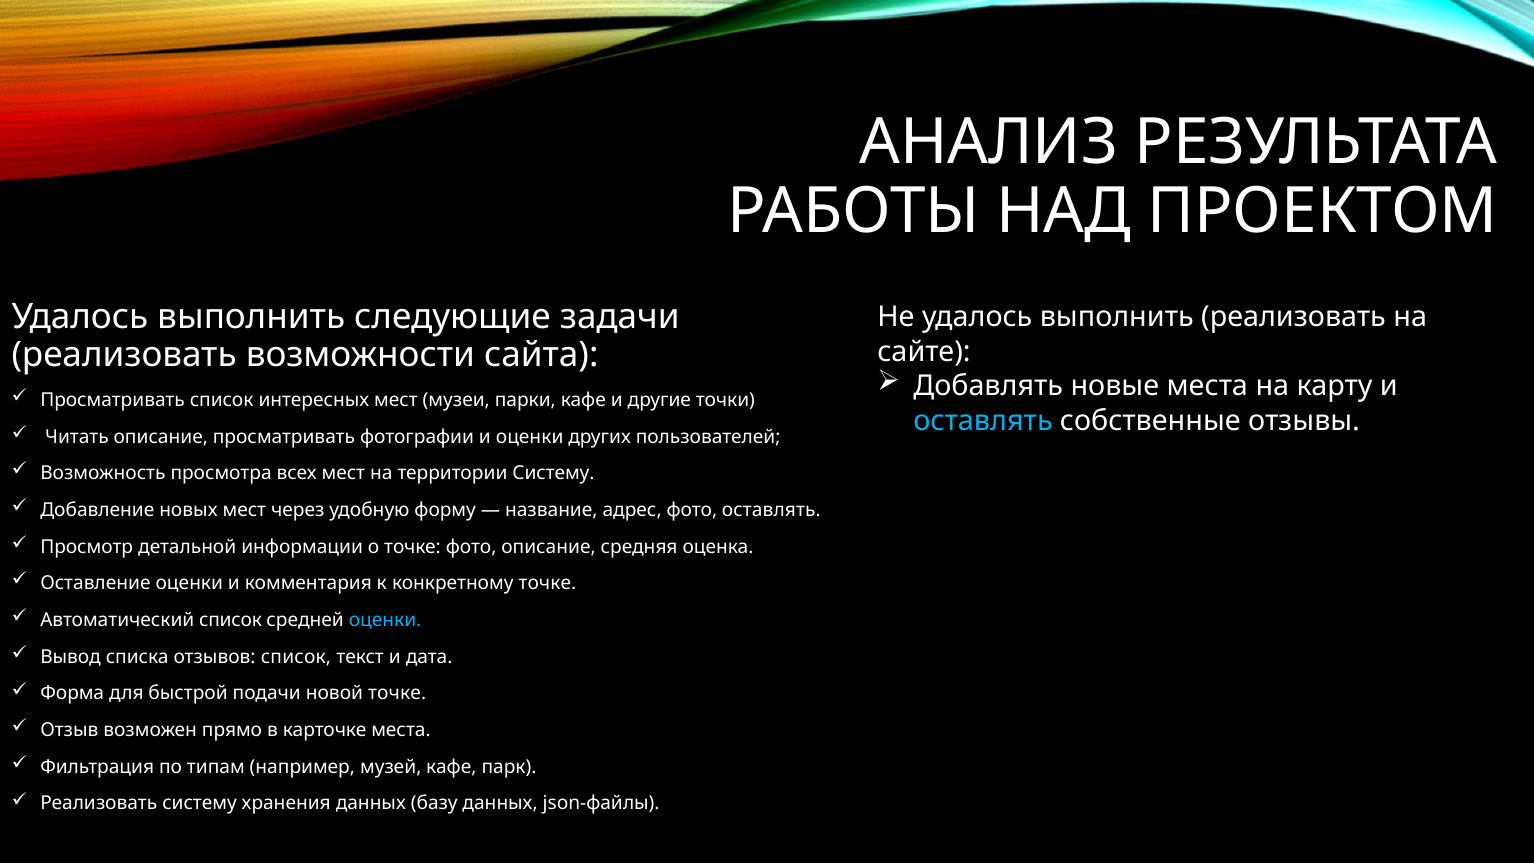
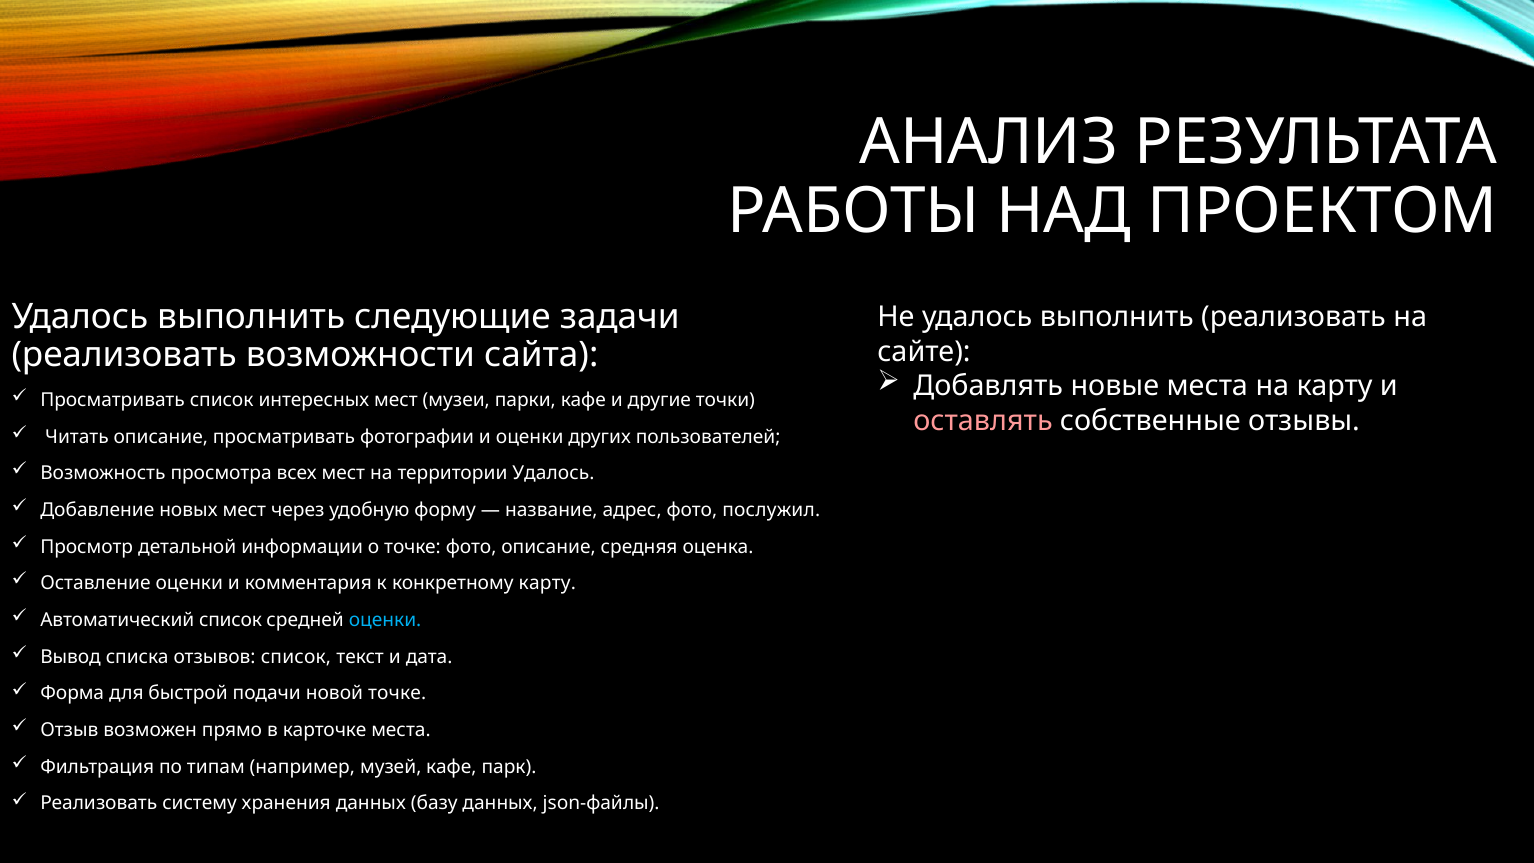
оставлять at (983, 421) colour: light blue -> pink
территории Систему: Систему -> Удалось
фото оставлять: оставлять -> послужил
конкретному точке: точке -> карту
